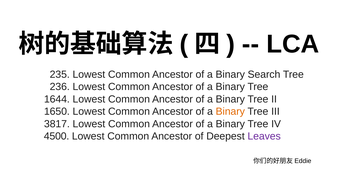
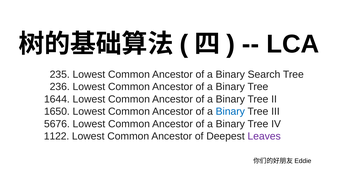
Binary at (230, 112) colour: orange -> blue
3817: 3817 -> 5676
4500: 4500 -> 1122
